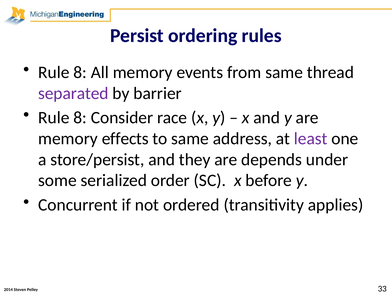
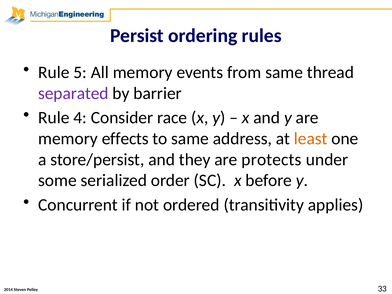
8 at (80, 72): 8 -> 5
8 at (80, 118): 8 -> 4
least colour: purple -> orange
depends: depends -> protects
